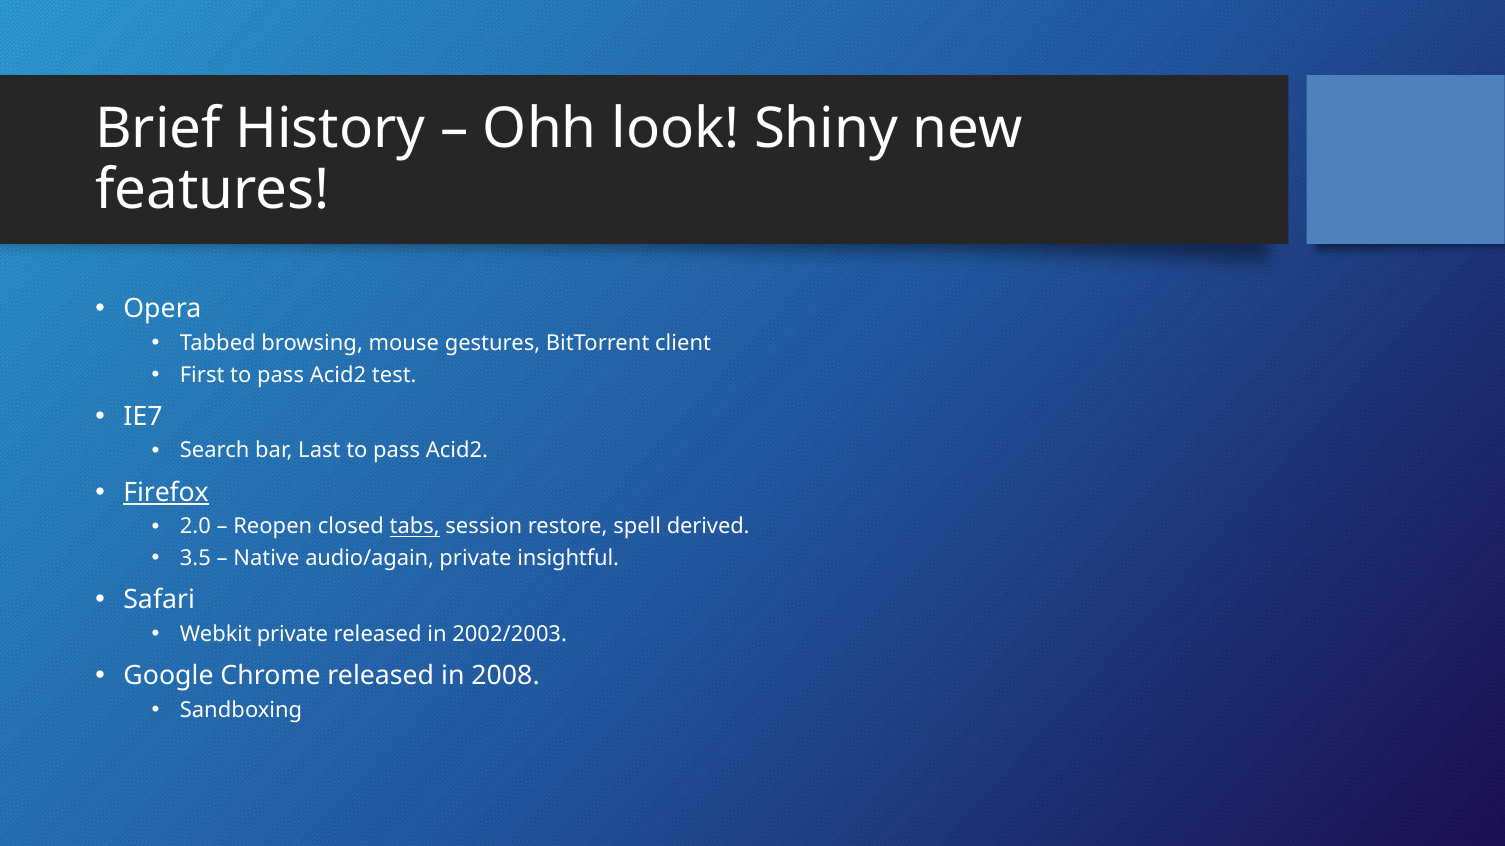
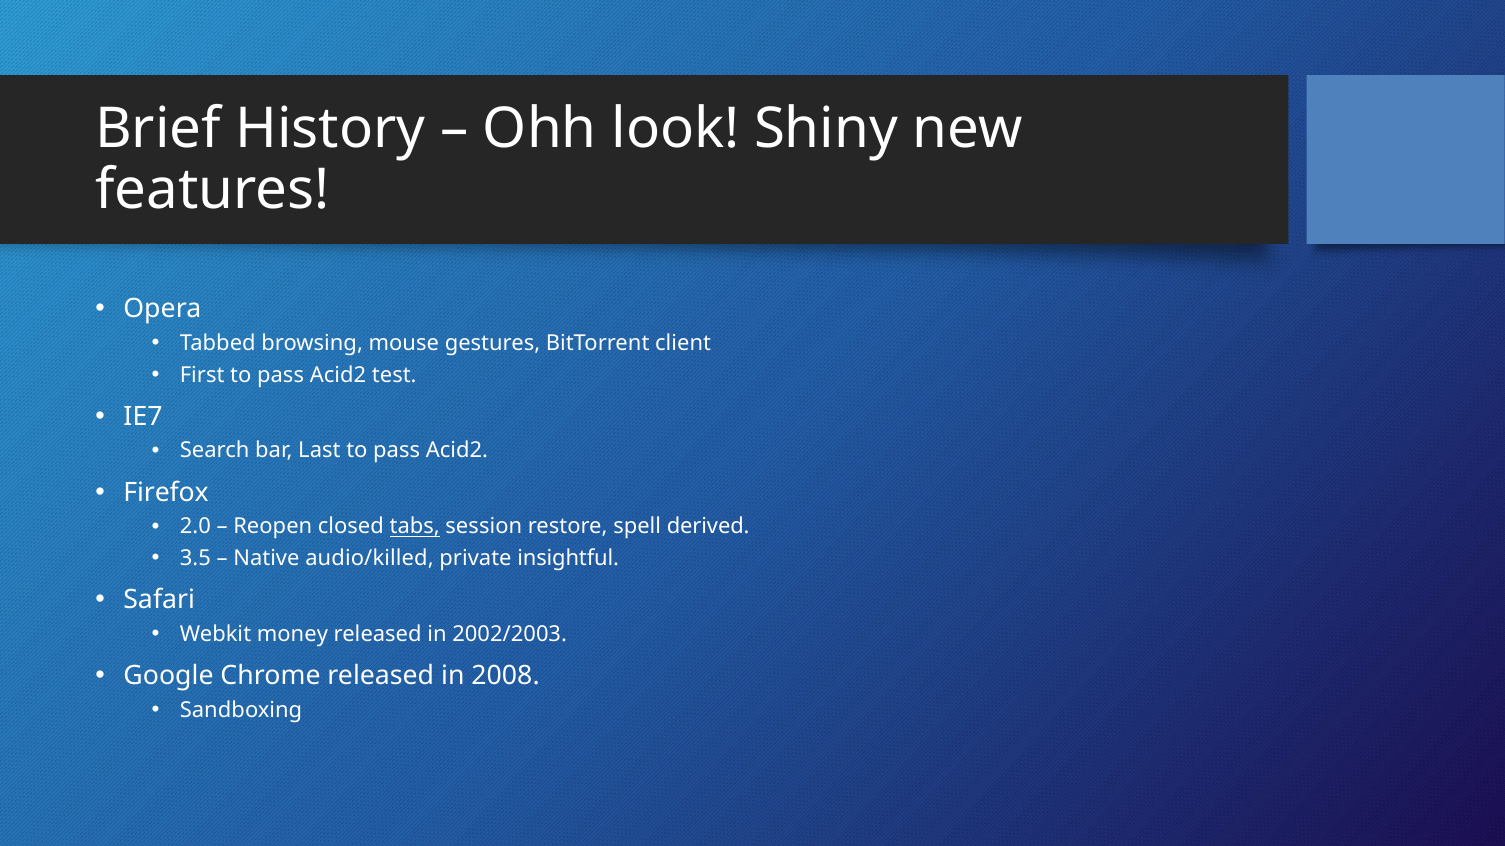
Firefox underline: present -> none
audio/again: audio/again -> audio/killed
Webkit private: private -> money
